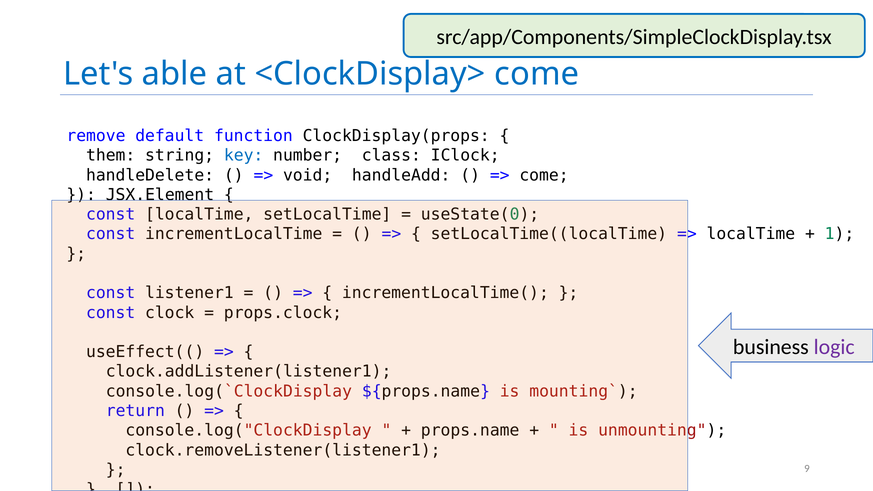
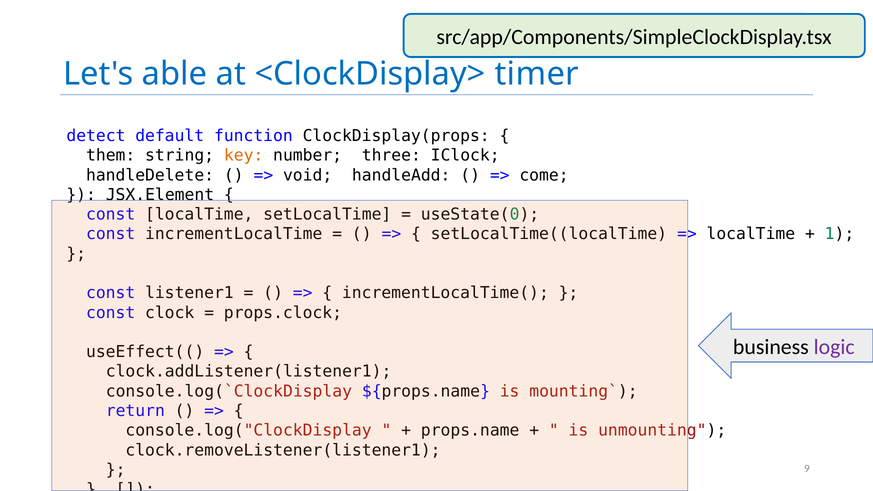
<ClockDisplay> come: come -> timer
remove: remove -> detect
key colour: blue -> orange
class: class -> three
